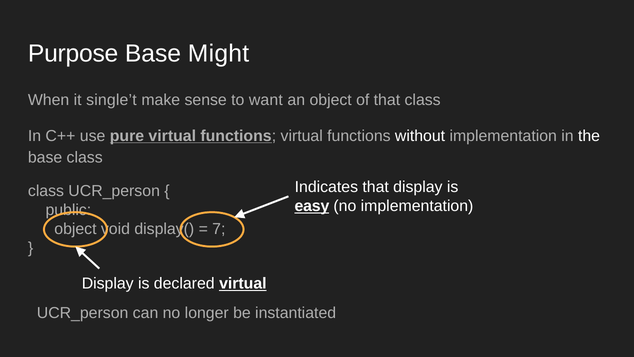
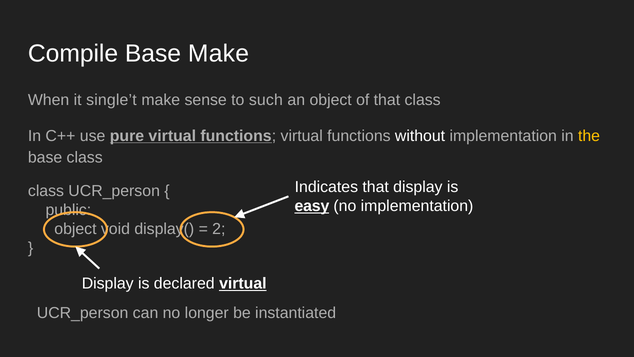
Purpose: Purpose -> Compile
Base Might: Might -> Make
want: want -> such
the colour: white -> yellow
7: 7 -> 2
